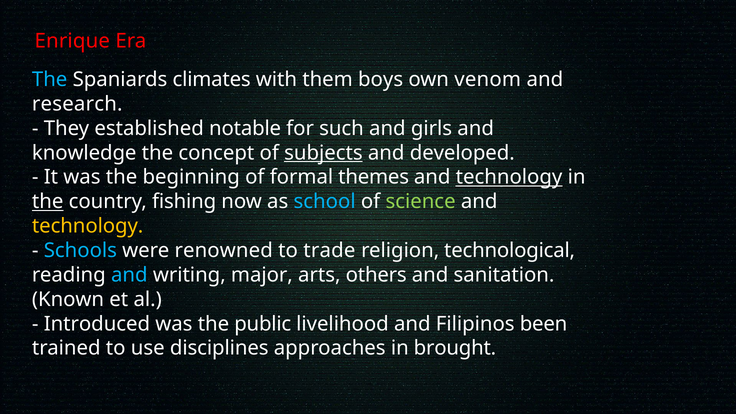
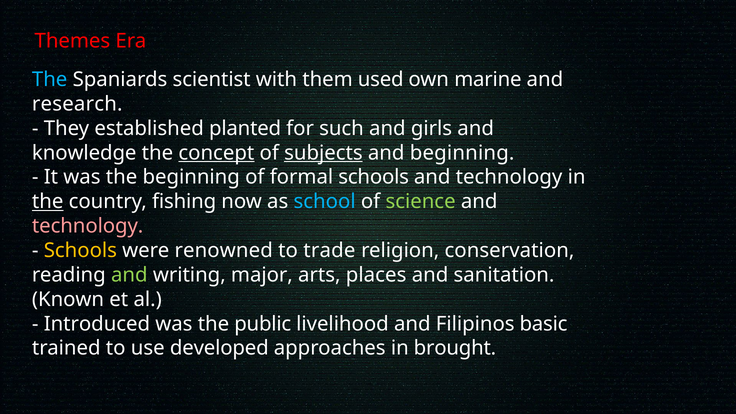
Enrique: Enrique -> Themes
climates: climates -> scientist
boys: boys -> used
venom: venom -> marine
notable: notable -> planted
concept underline: none -> present
and developed: developed -> beginning
formal themes: themes -> schools
technology at (509, 177) underline: present -> none
technology at (88, 226) colour: yellow -> pink
Schools at (80, 251) colour: light blue -> yellow
technological: technological -> conservation
and at (129, 275) colour: light blue -> light green
others: others -> places
been: been -> basic
disciplines: disciplines -> developed
